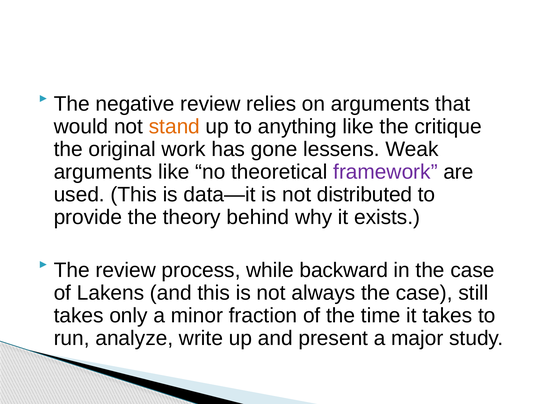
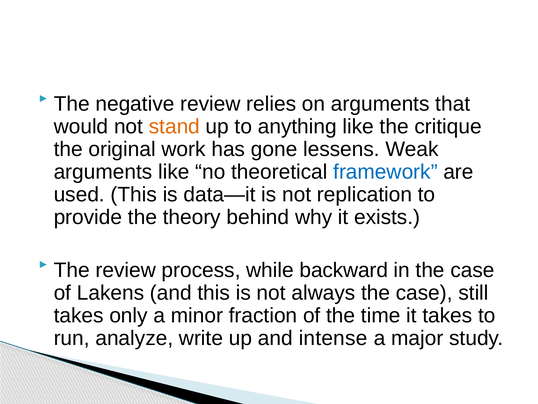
framework colour: purple -> blue
distributed: distributed -> replication
present: present -> intense
